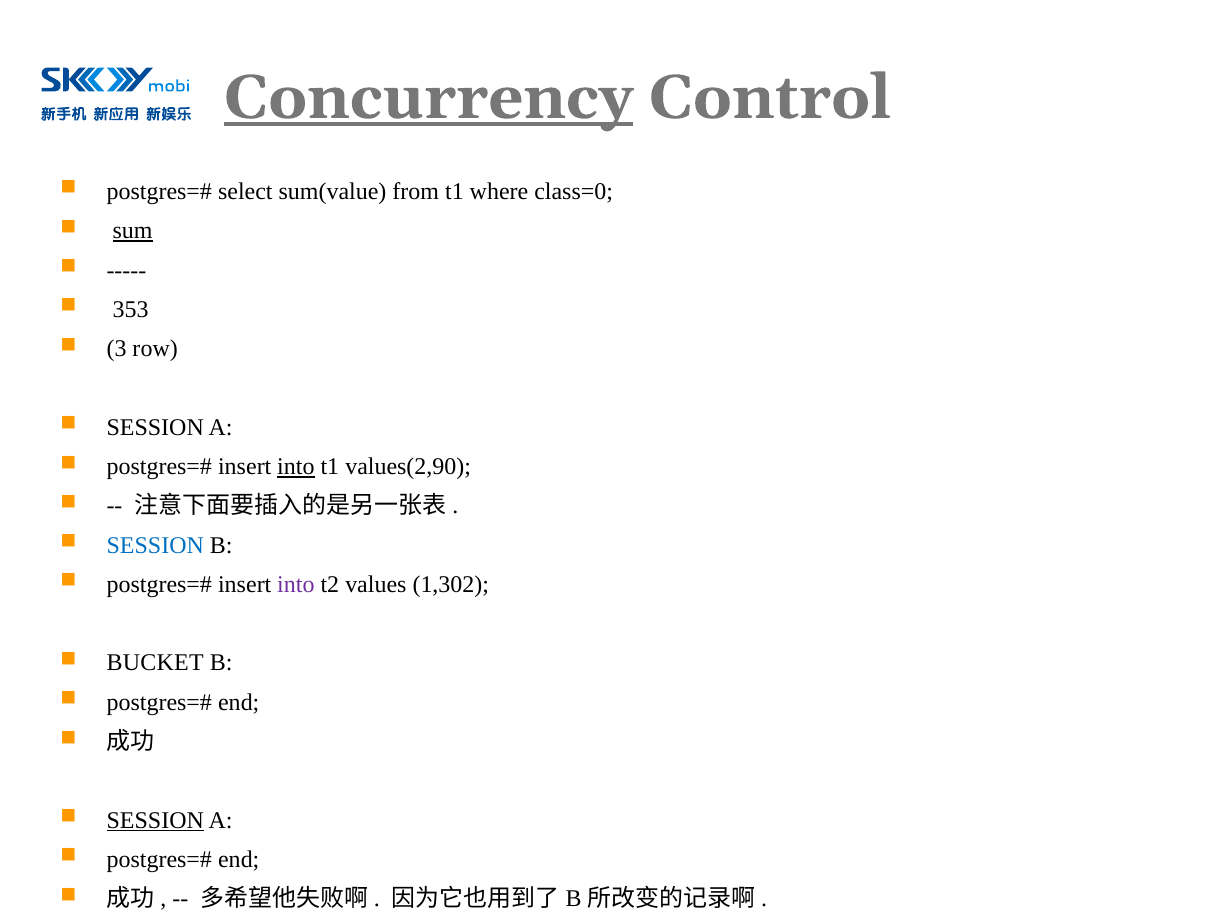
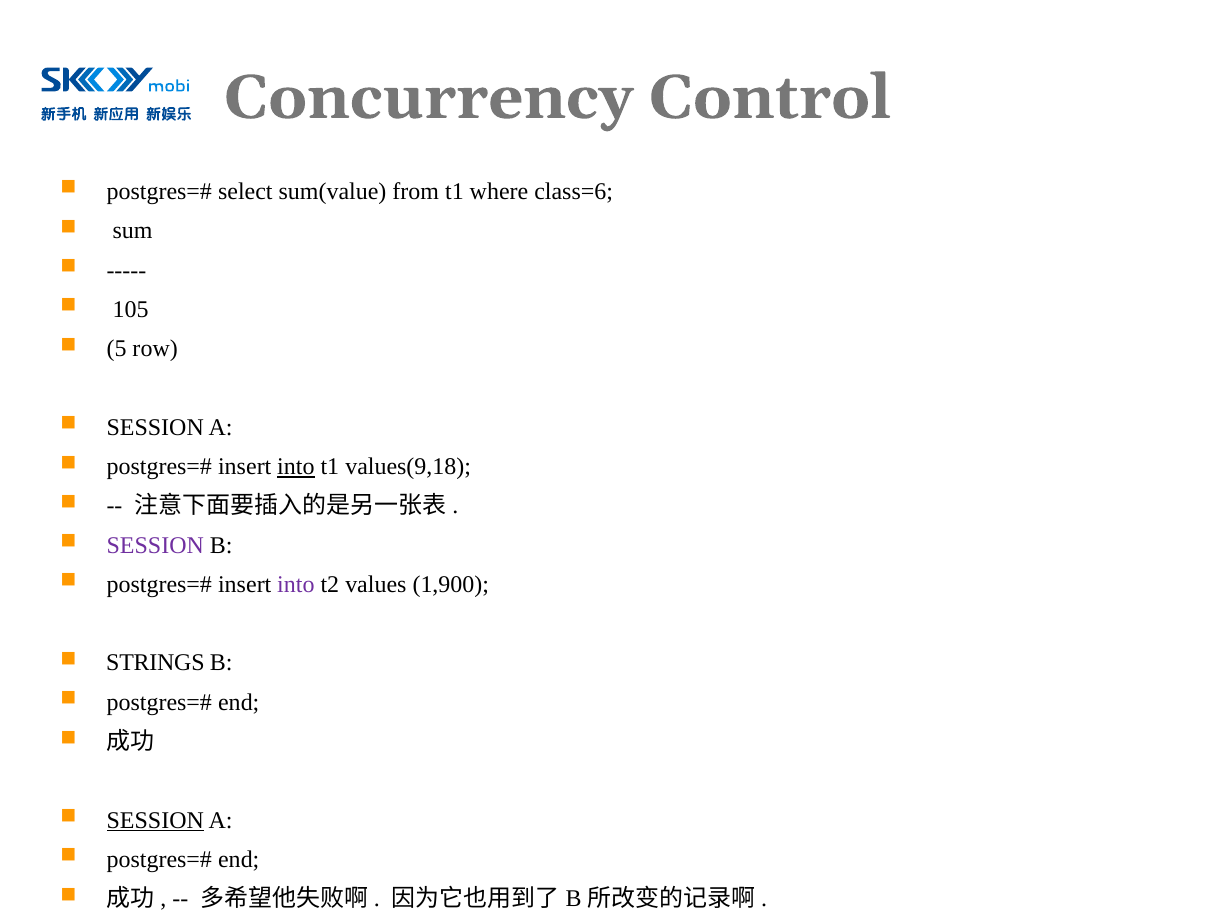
Concurrency underline: present -> none
class=0: class=0 -> class=6
sum underline: present -> none
353: 353 -> 105
3: 3 -> 5
values(2,90: values(2,90 -> values(9,18
SESSION at (155, 545) colour: blue -> purple
1,302: 1,302 -> 1,900
BUCKET: BUCKET -> STRINGS
